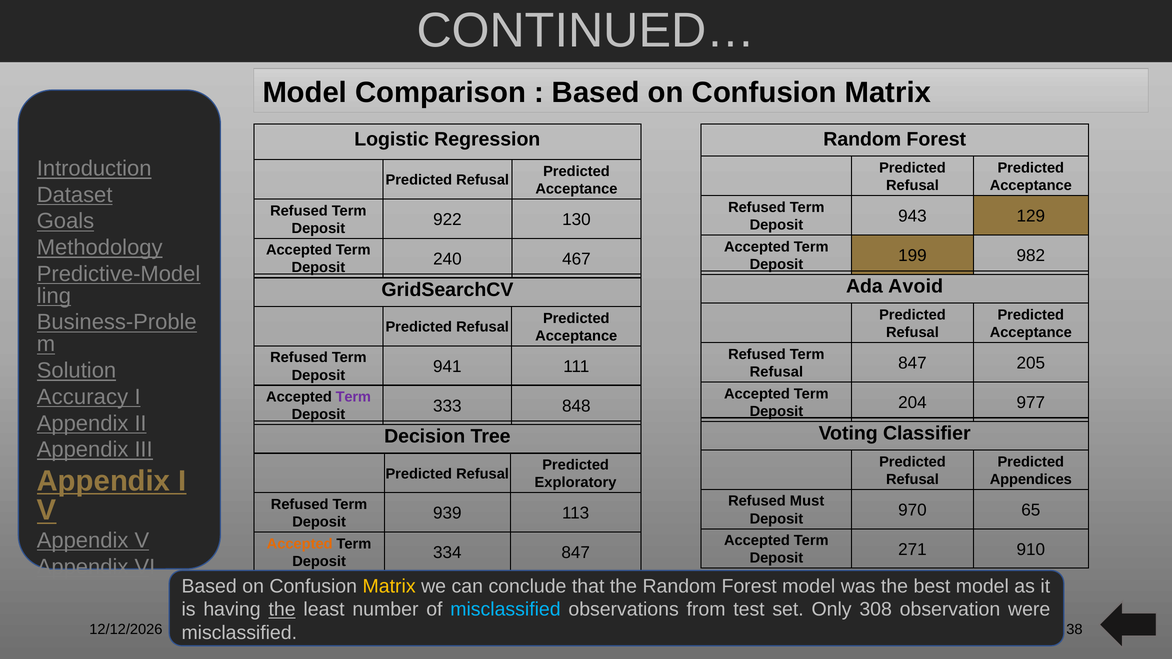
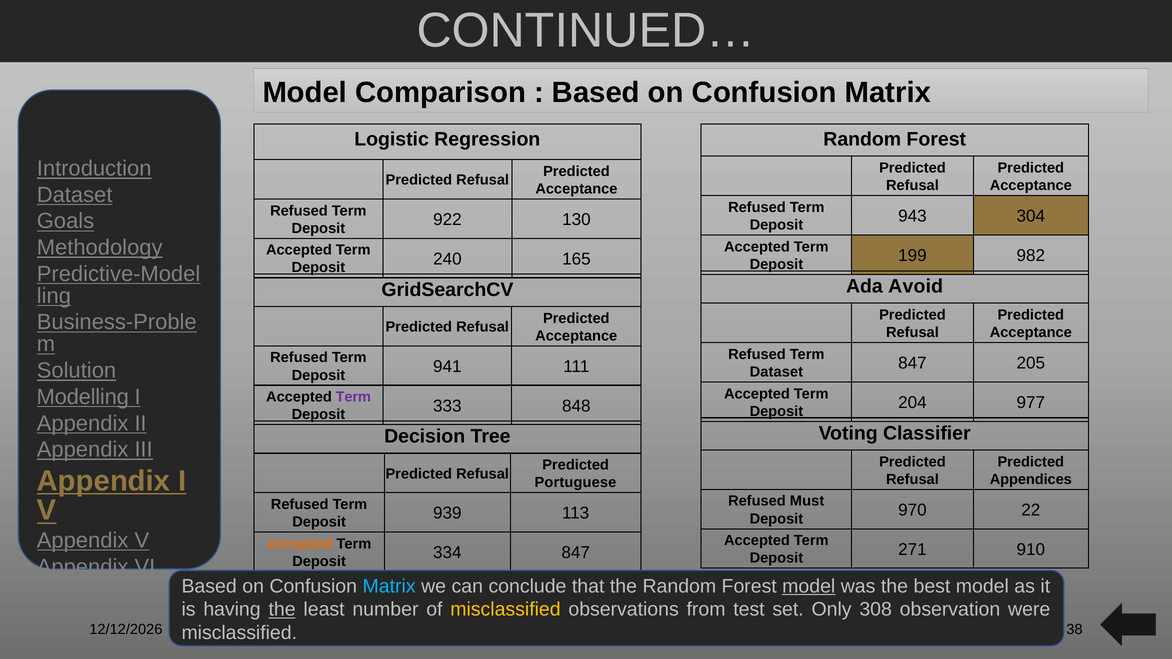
129: 129 -> 304
467: 467 -> 165
Refusal at (776, 372): Refusal -> Dataset
Accuracy: Accuracy -> Modelling
Exploratory: Exploratory -> Portuguese
65: 65 -> 22
Matrix at (389, 586) colour: yellow -> light blue
model at (809, 586) underline: none -> present
misclassified at (505, 610) colour: light blue -> yellow
